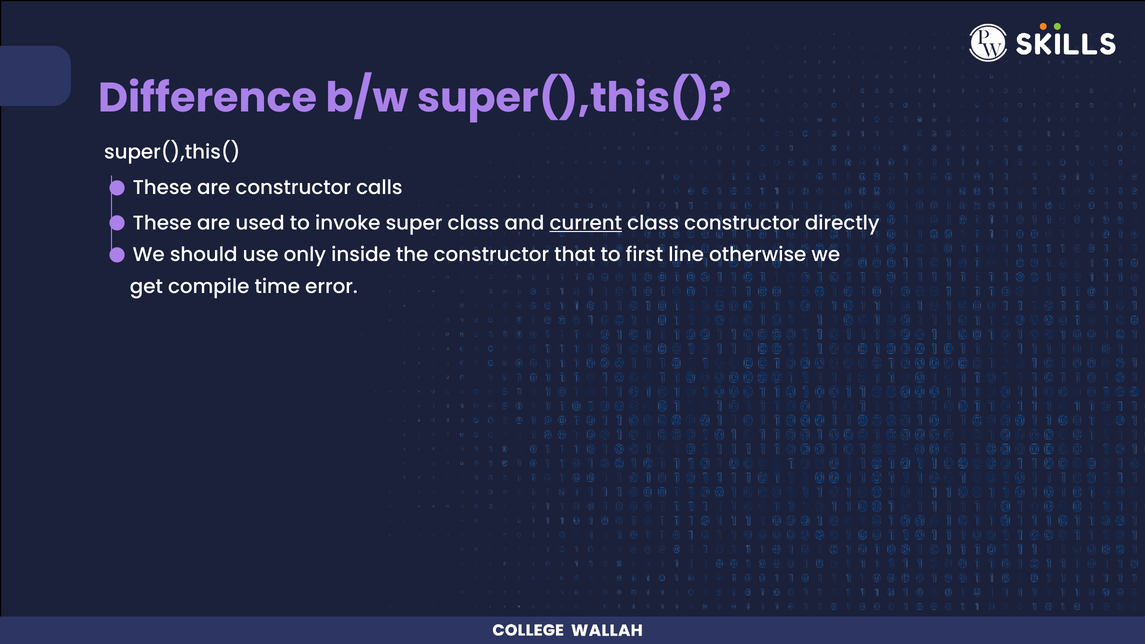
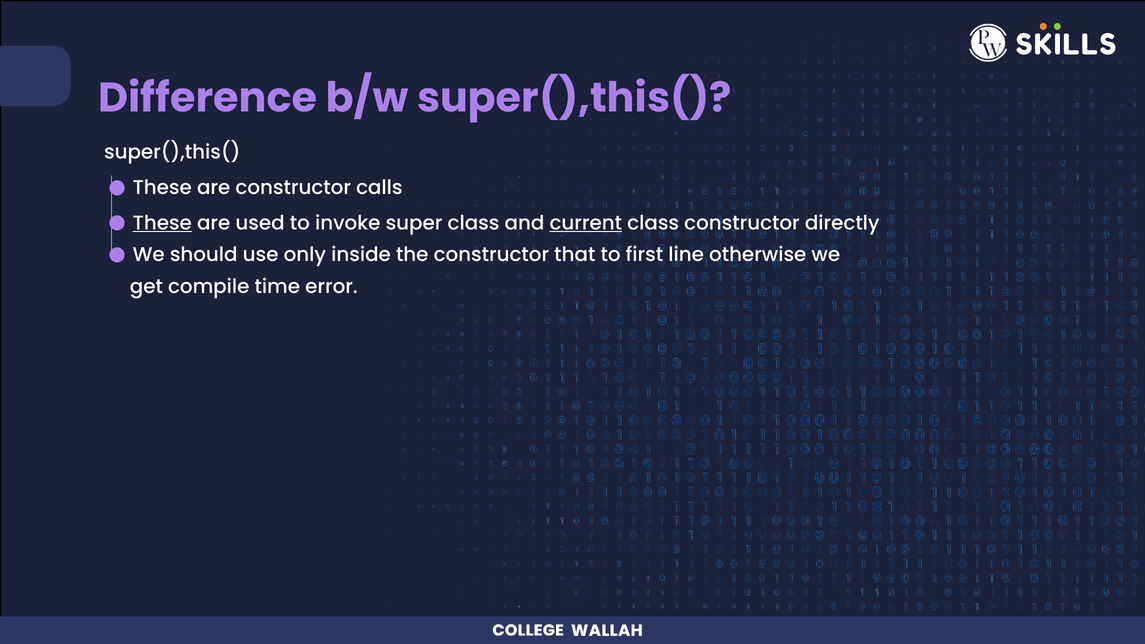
These at (162, 223) underline: none -> present
